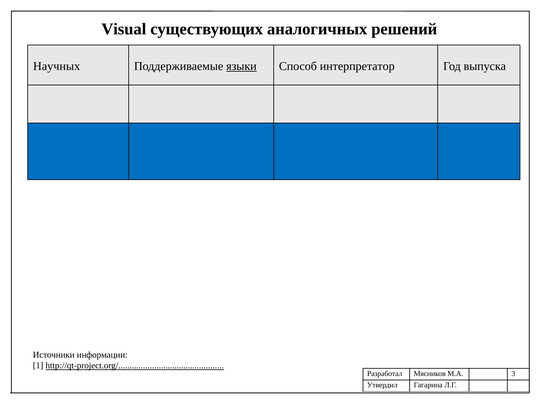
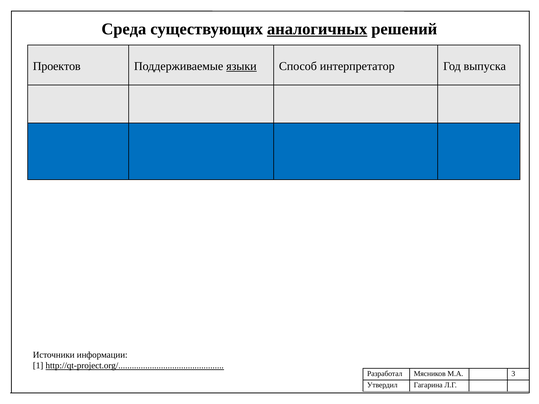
Visual: Visual -> Среда
аналогичных underline: none -> present
Научных: Научных -> Проектов
